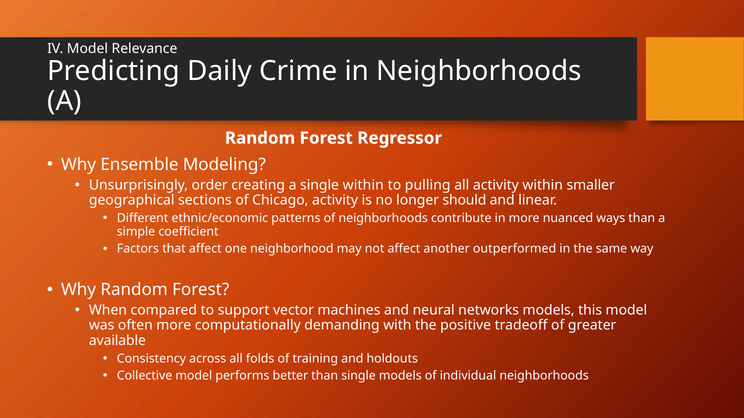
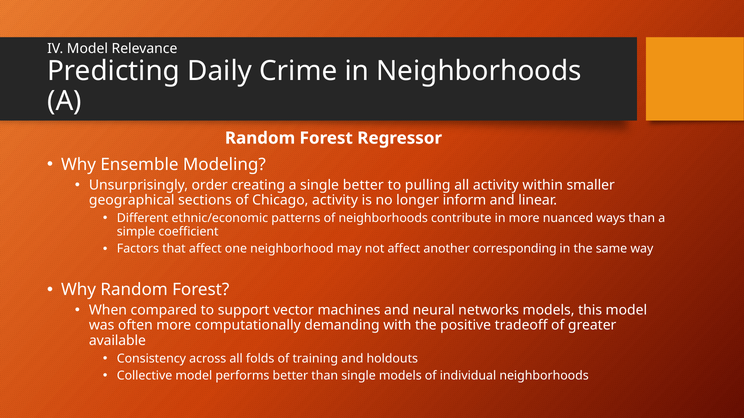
single within: within -> better
should: should -> inform
outperformed: outperformed -> corresponding
